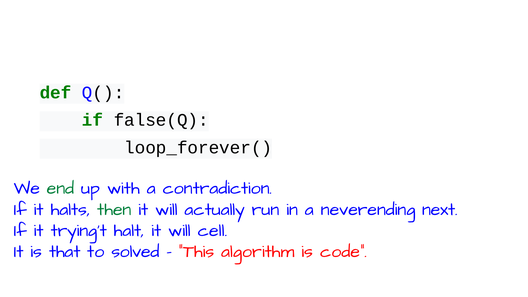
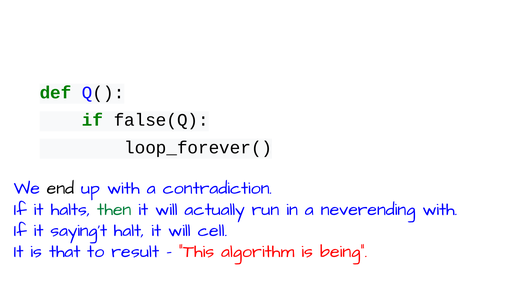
end colour: green -> black
neverending next: next -> with
trying’t: trying’t -> saying’t
solved: solved -> result
code: code -> being
